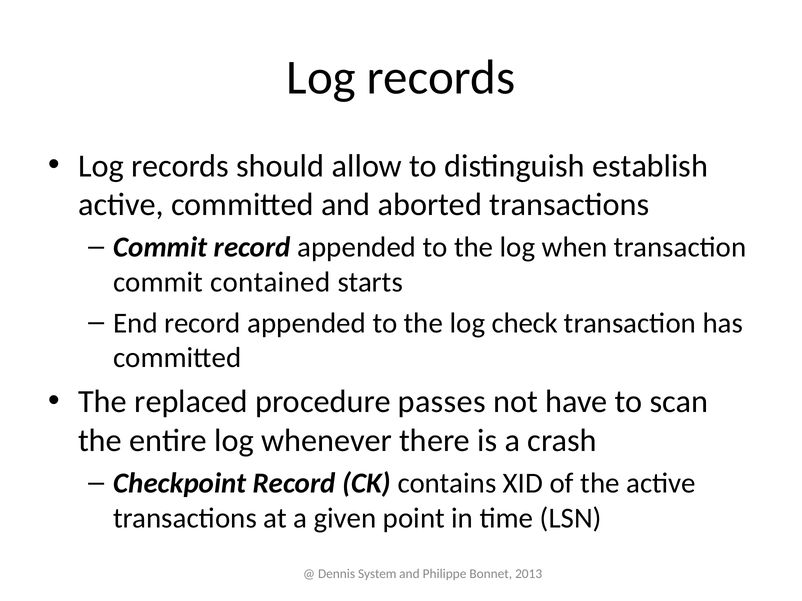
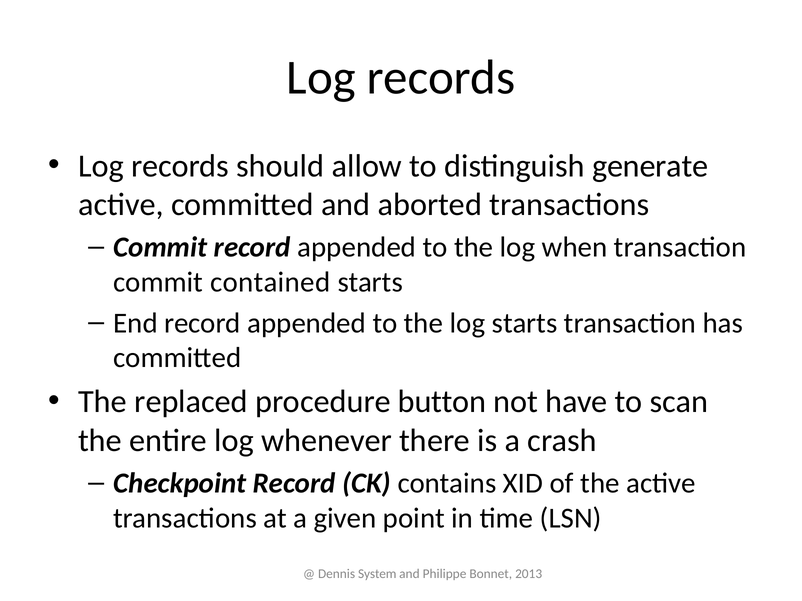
establish: establish -> generate
log check: check -> starts
passes: passes -> button
